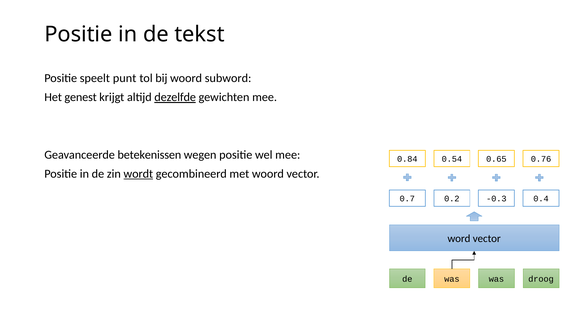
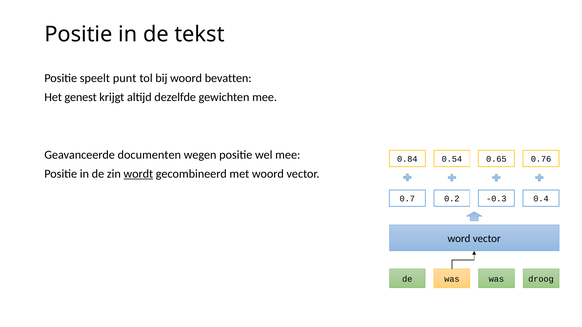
subword: subword -> bevatten
dezelfde underline: present -> none
betekenissen: betekenissen -> documenten
